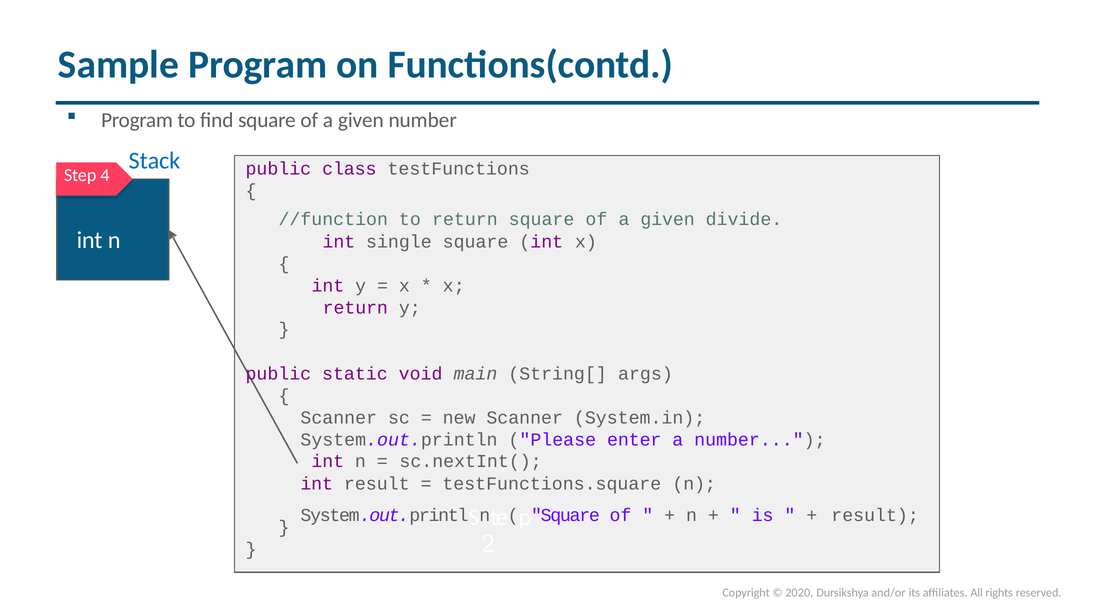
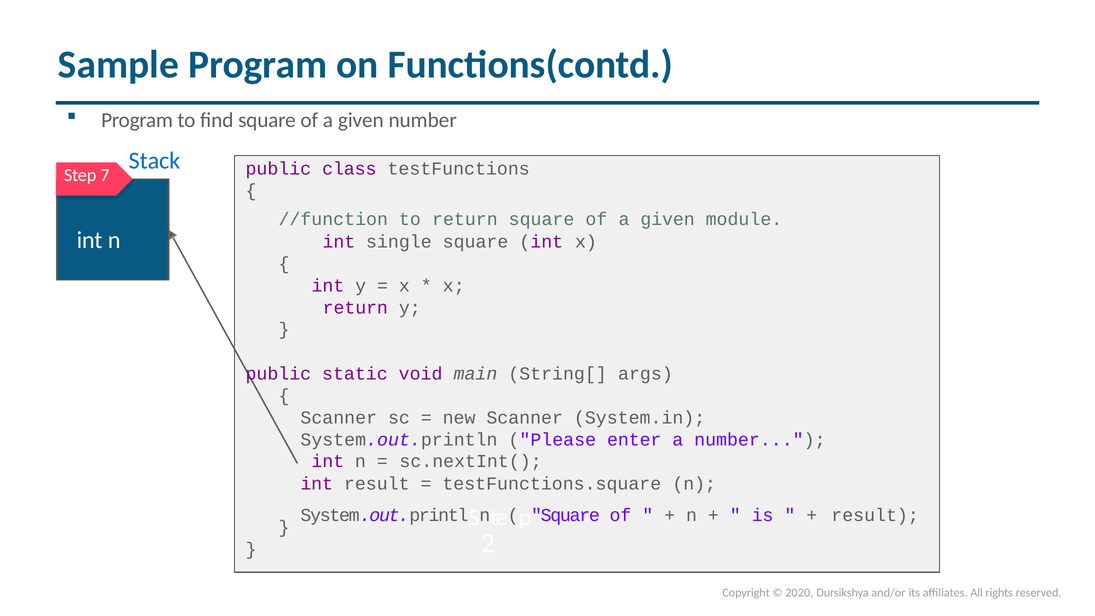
4: 4 -> 7
divide: divide -> module
